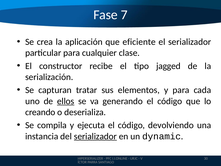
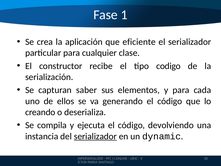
7: 7 -> 1
jagged: jagged -> codigo
tratar: tratar -> saber
ellos underline: present -> none
